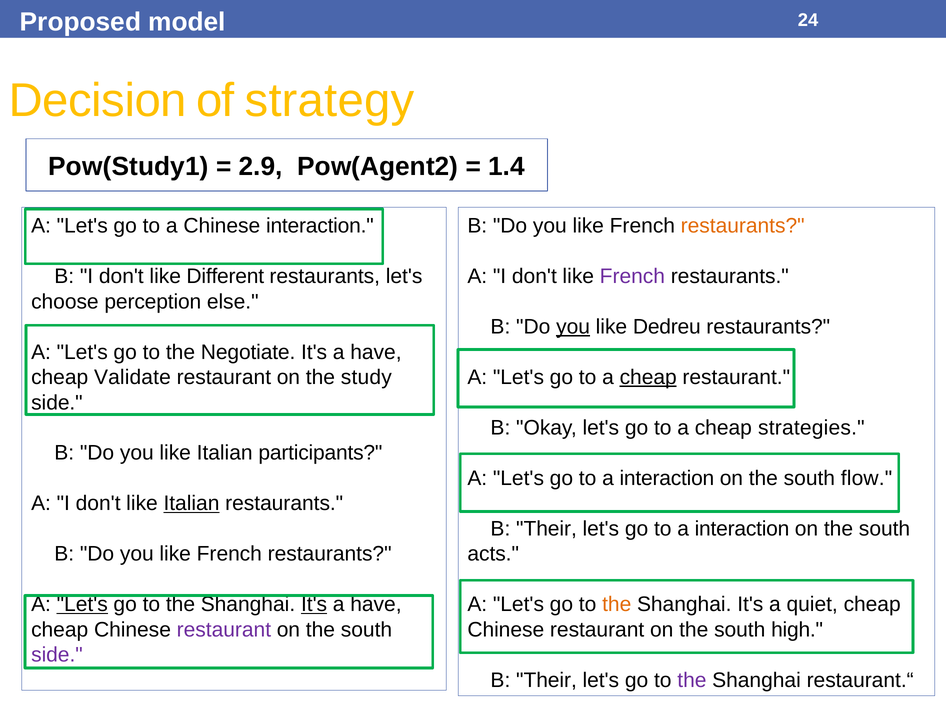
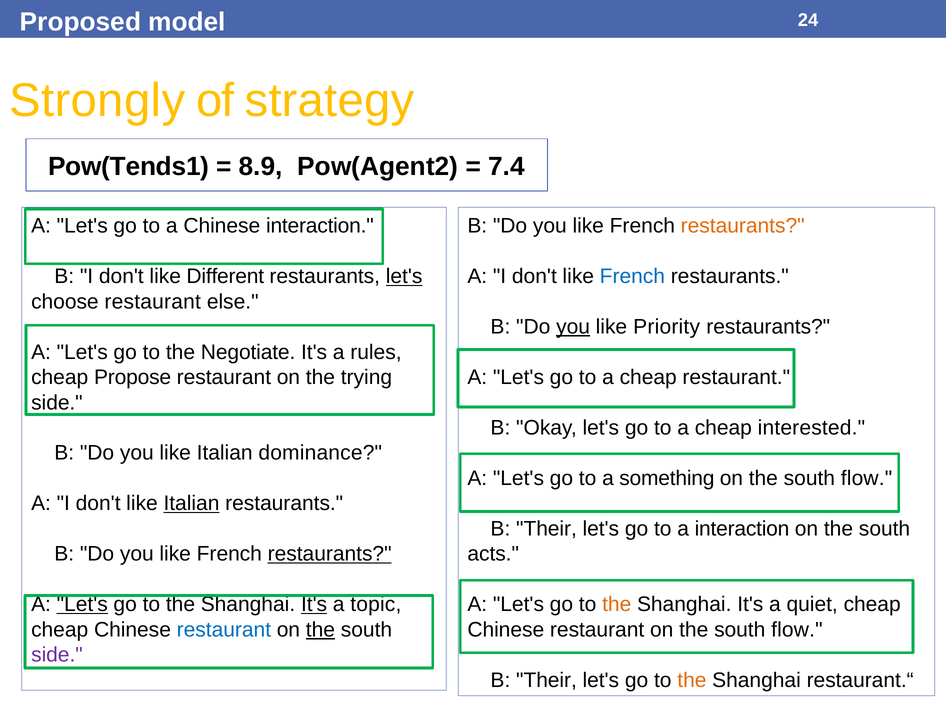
Decision: Decision -> Strongly
Pow(Study1: Pow(Study1 -> Pow(Tends1
2.9: 2.9 -> 8.9
1.4: 1.4 -> 7.4
French at (632, 276) colour: purple -> blue
let's at (404, 276) underline: none -> present
choose perception: perception -> restaurant
Dedreu: Dedreu -> Priority
have at (376, 352): have -> rules
cheap at (648, 377) underline: present -> none
Validate: Validate -> Propose
study: study -> trying
strategies: strategies -> interested
participants: participants -> dominance
interaction at (667, 478): interaction -> something
restaurants at (330, 554) underline: none -> present
have at (376, 604): have -> topic
high at (797, 629): high -> flow
restaurant at (224, 629) colour: purple -> blue
the at (320, 629) underline: none -> present
the at (692, 680) colour: purple -> orange
